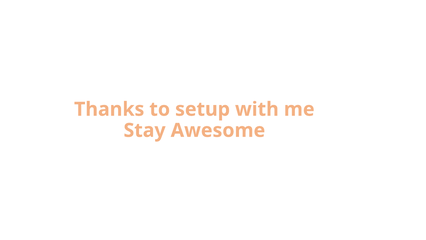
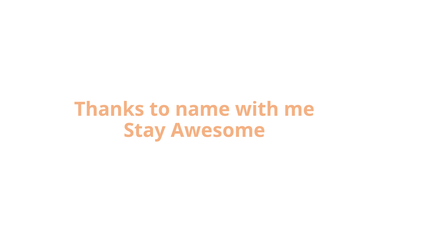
setup: setup -> name
